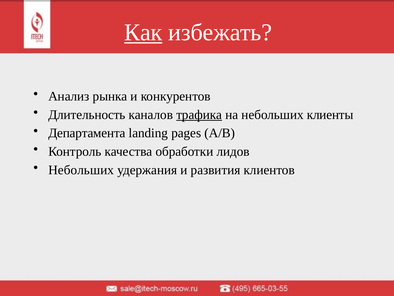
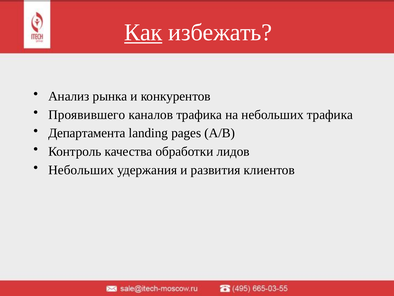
Длительность: Длительность -> Проявившего
трафика at (199, 115) underline: present -> none
небольших клиенты: клиенты -> трафика
